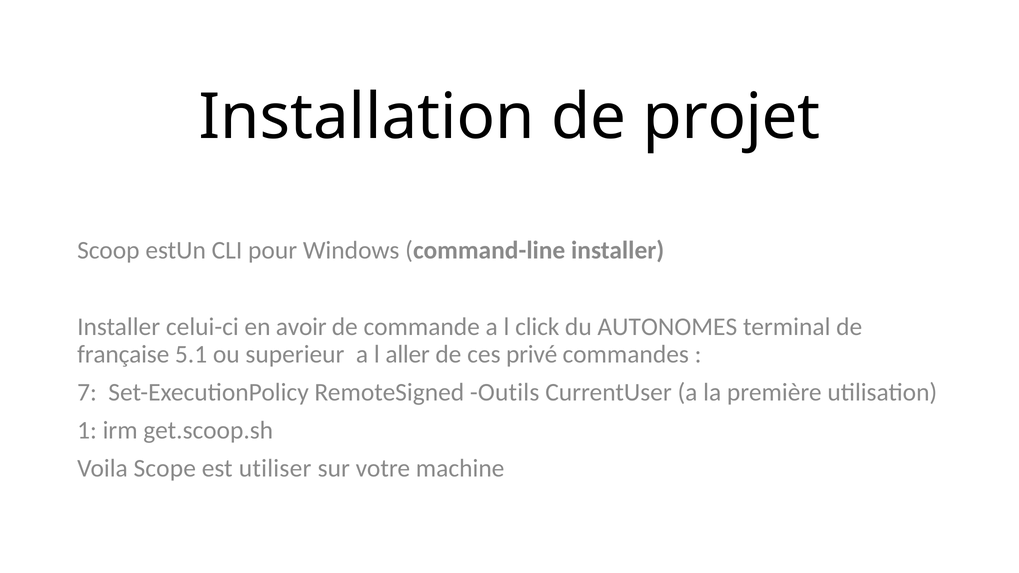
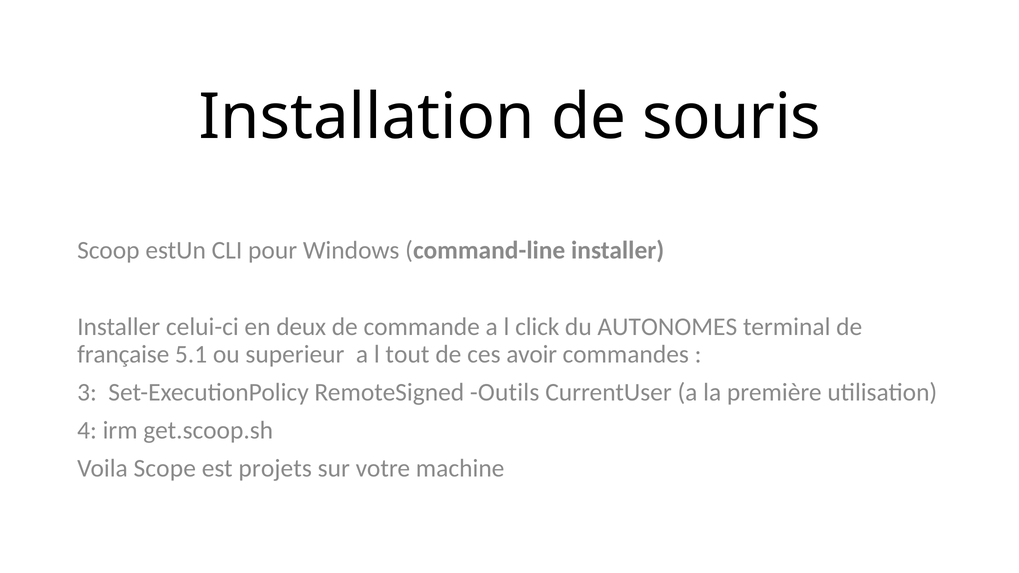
projet: projet -> souris
avoir: avoir -> deux
aller: aller -> tout
privé: privé -> avoir
7: 7 -> 3
1: 1 -> 4
utiliser: utiliser -> projets
